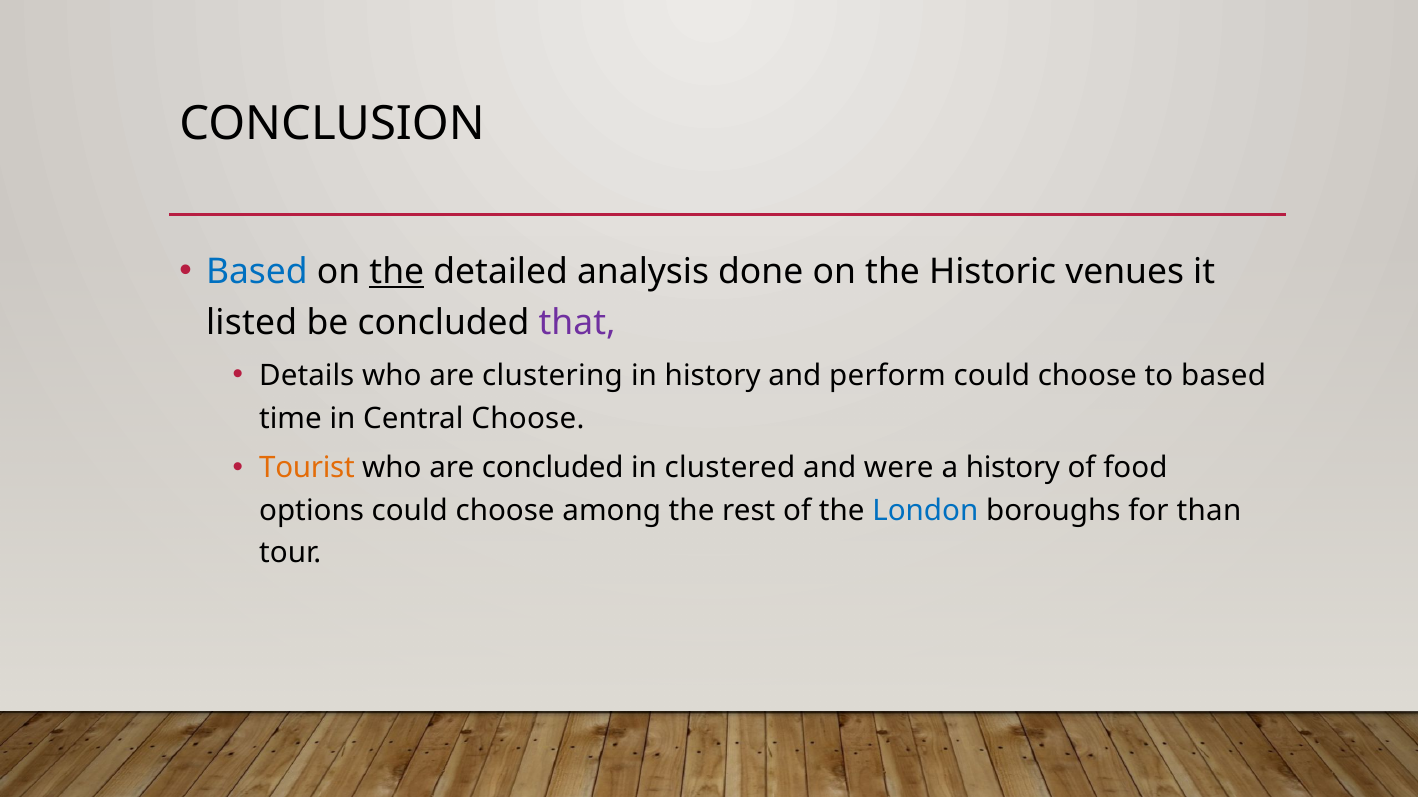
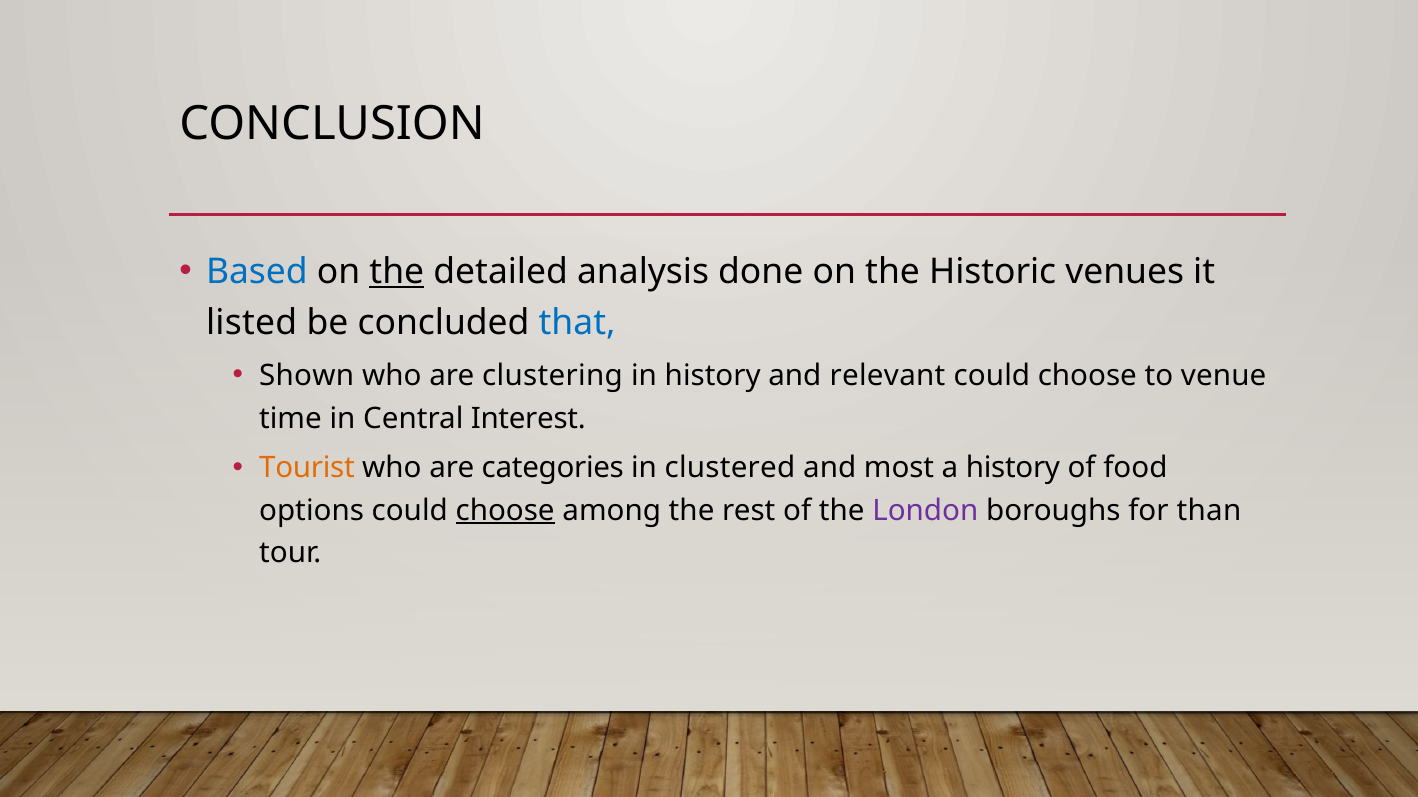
that colour: purple -> blue
Details: Details -> Shown
perform: perform -> relevant
to based: based -> venue
Central Choose: Choose -> Interest
are concluded: concluded -> categories
were: were -> most
choose at (505, 511) underline: none -> present
London colour: blue -> purple
